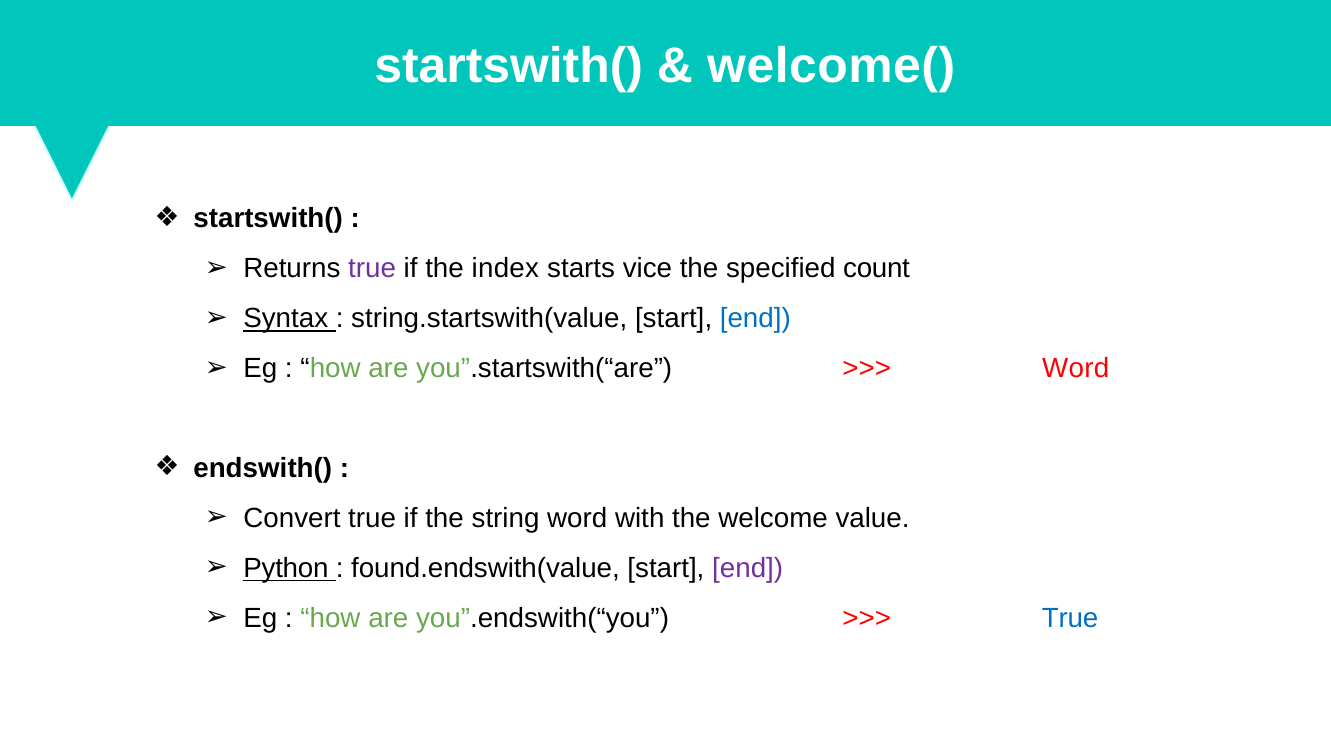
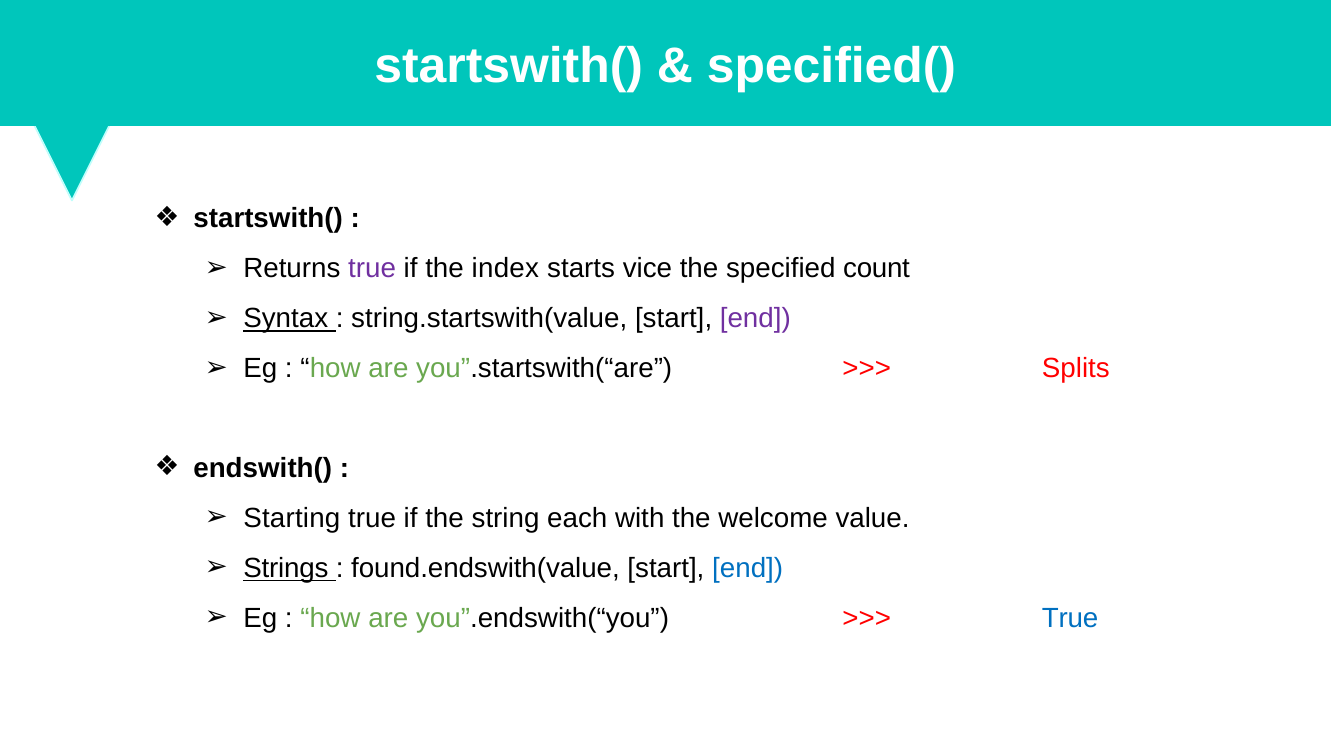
welcome(: welcome( -> specified(
end at (755, 318) colour: blue -> purple
Word at (1076, 368): Word -> Splits
Convert: Convert -> Starting
string word: word -> each
Python: Python -> Strings
end at (748, 568) colour: purple -> blue
